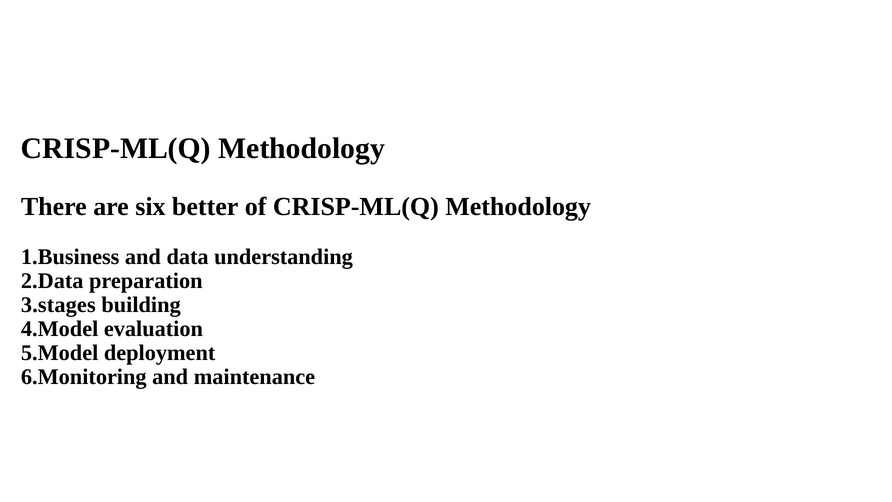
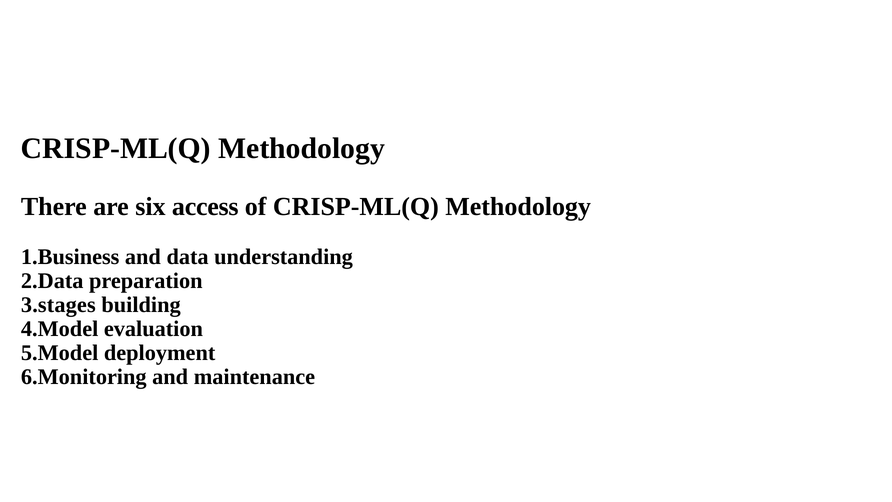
better: better -> access
